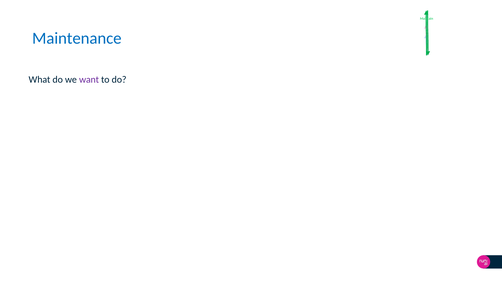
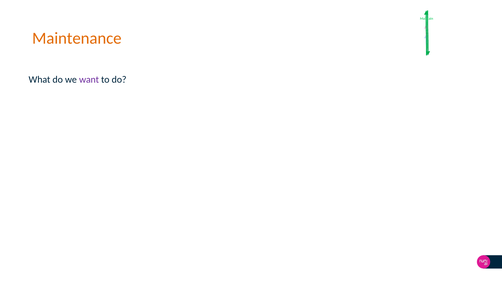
Maintenance colour: blue -> orange
